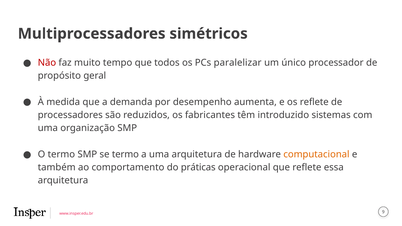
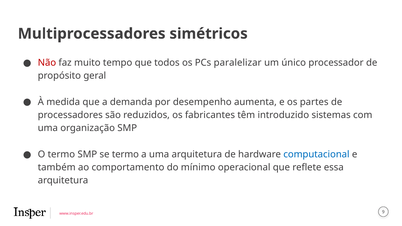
os reflete: reflete -> partes
computacional colour: orange -> blue
práticas: práticas -> mínimo
